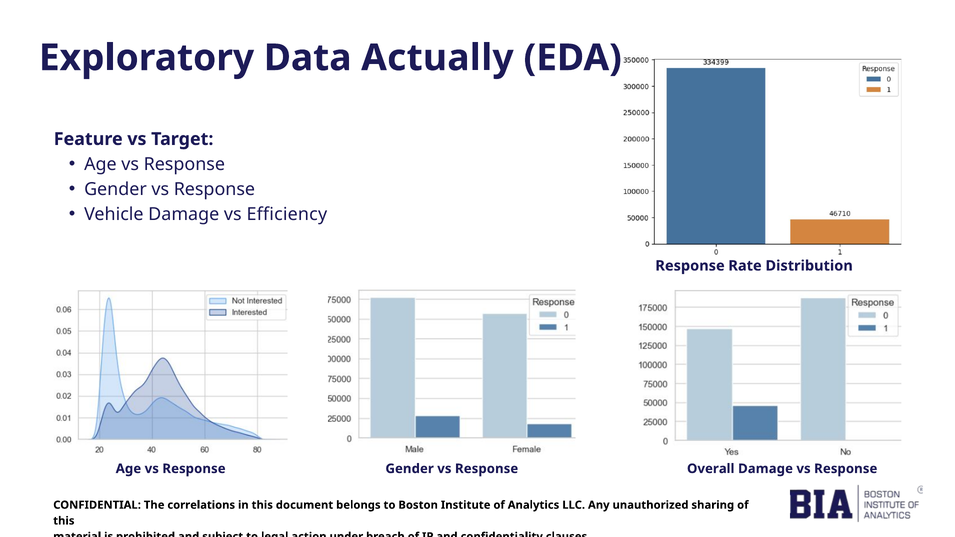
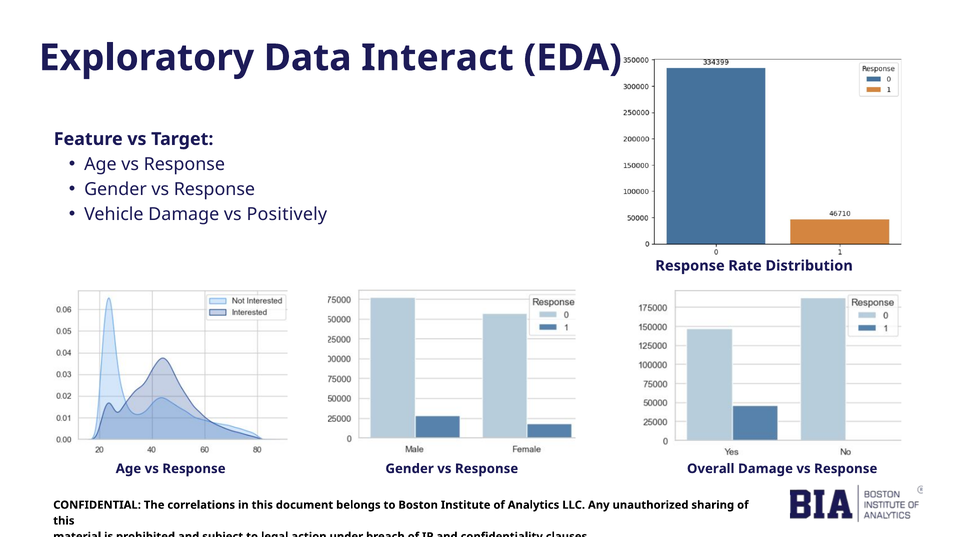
Actually: Actually -> Interact
Efficiency: Efficiency -> Positively
